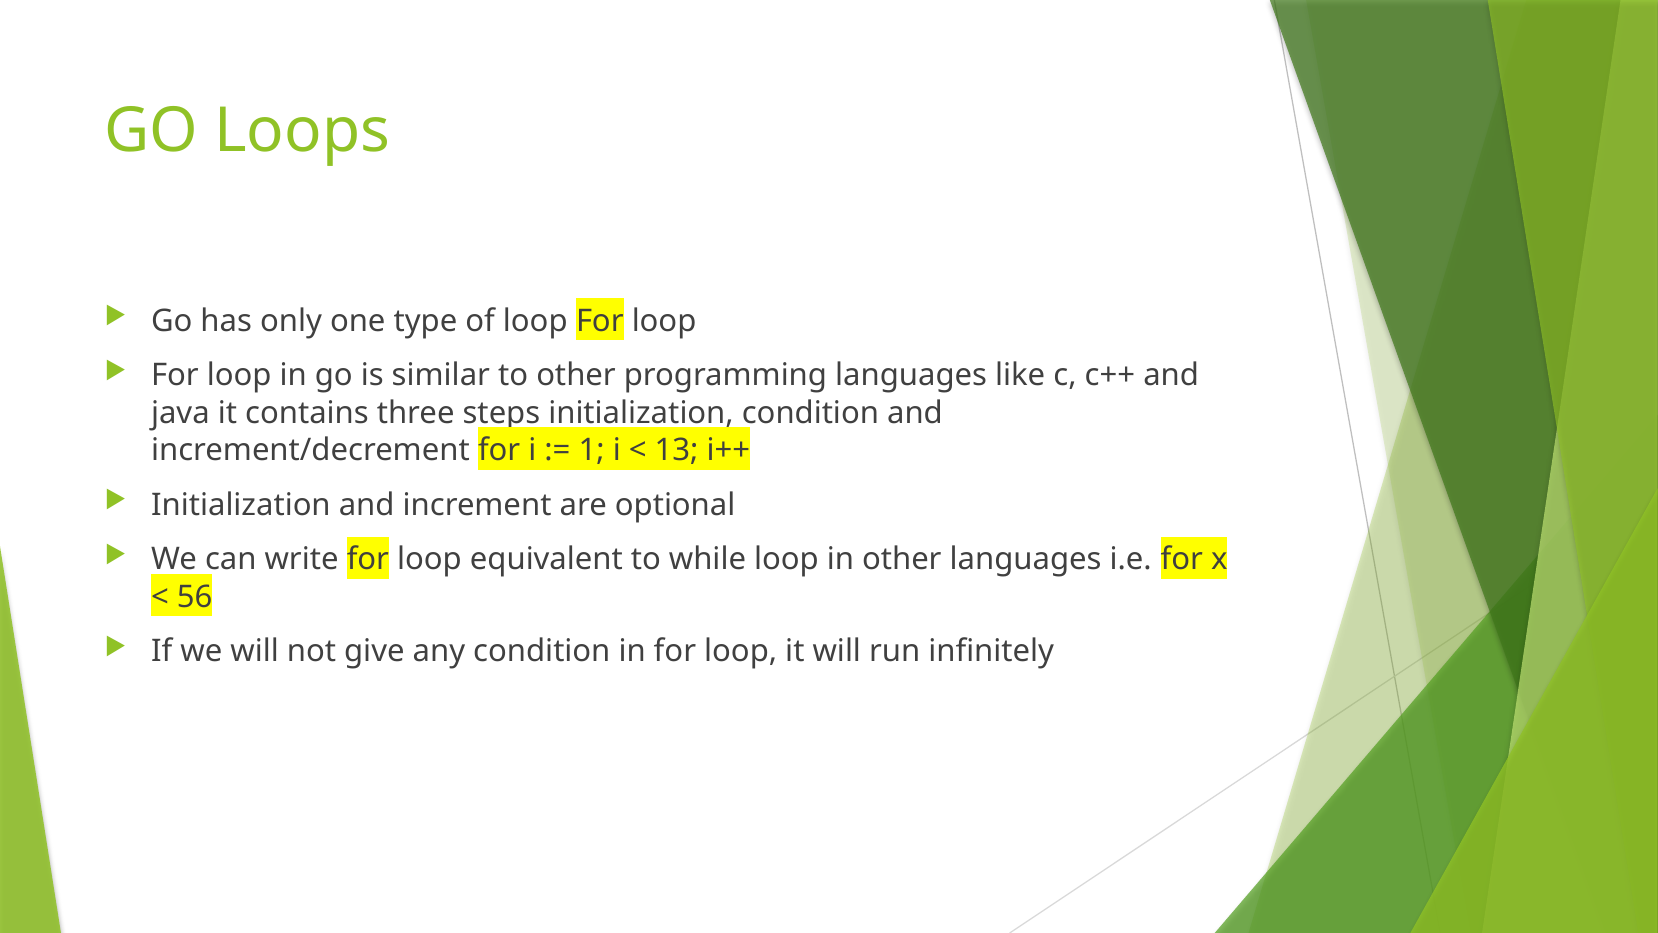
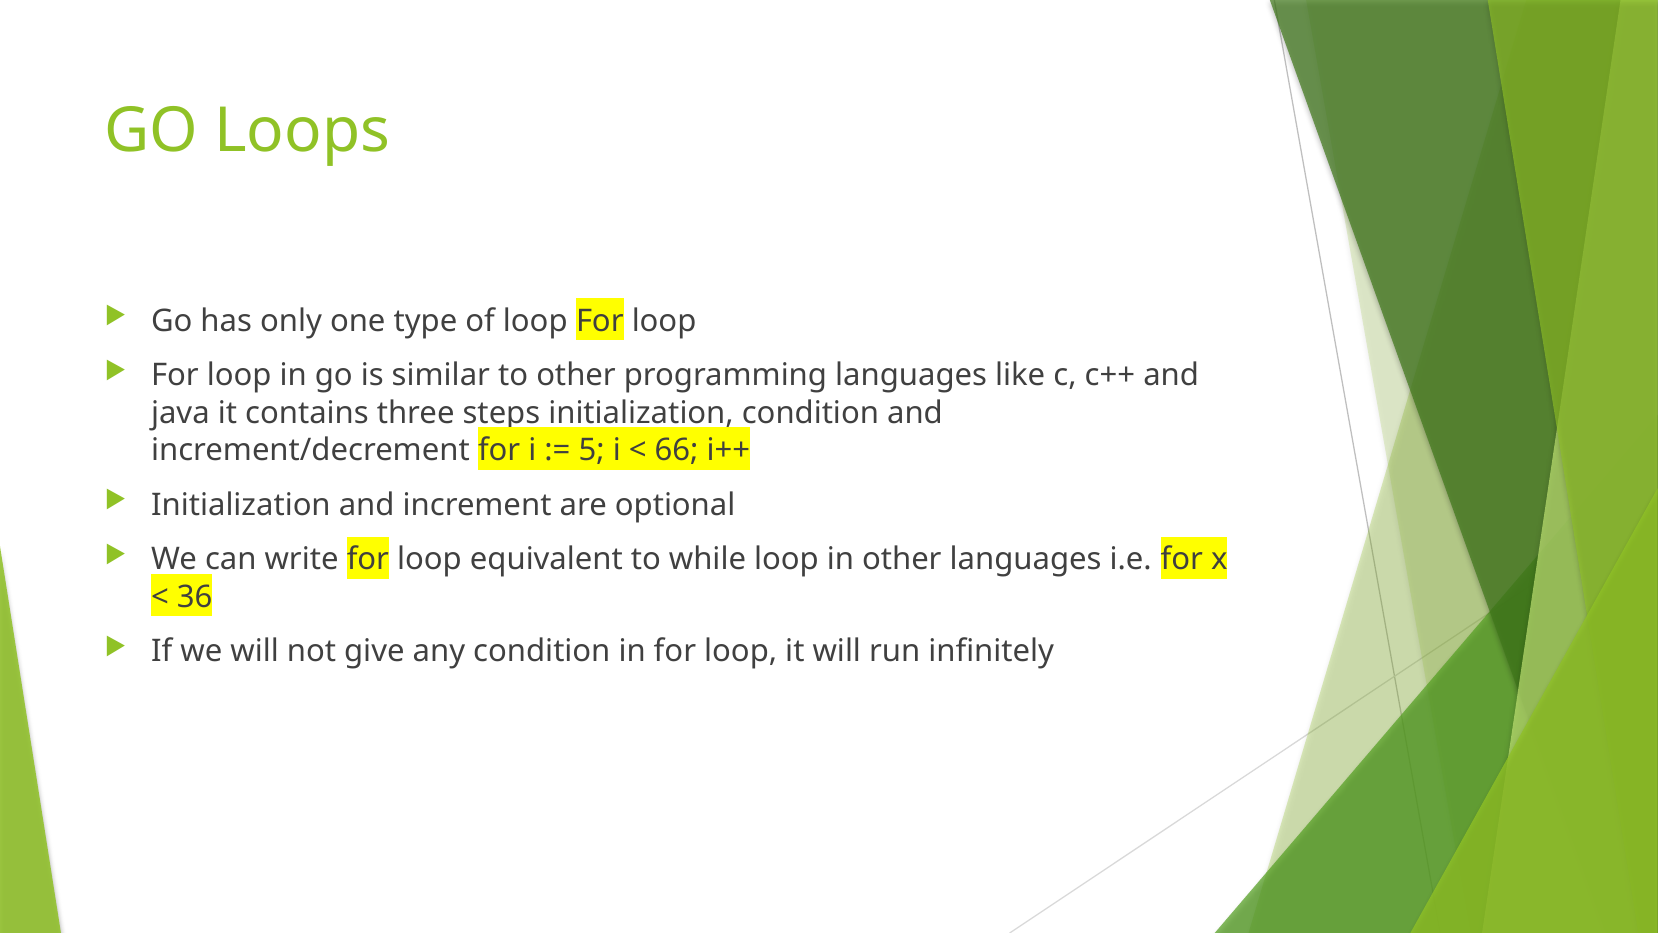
1: 1 -> 5
13: 13 -> 66
56: 56 -> 36
